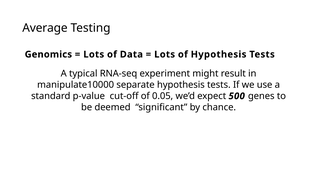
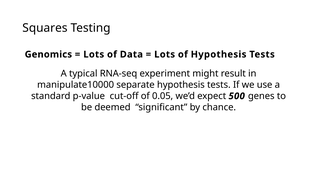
Average: Average -> Squares
